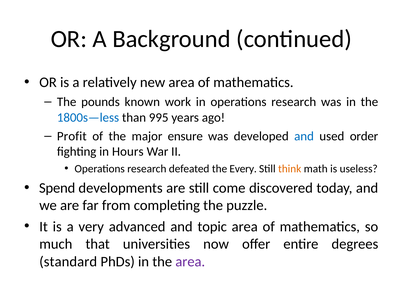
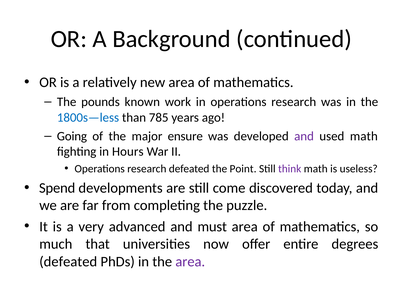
995: 995 -> 785
Profit: Profit -> Going
and at (304, 136) colour: blue -> purple
used order: order -> math
Every: Every -> Point
think colour: orange -> purple
topic: topic -> must
standard at (68, 261): standard -> defeated
